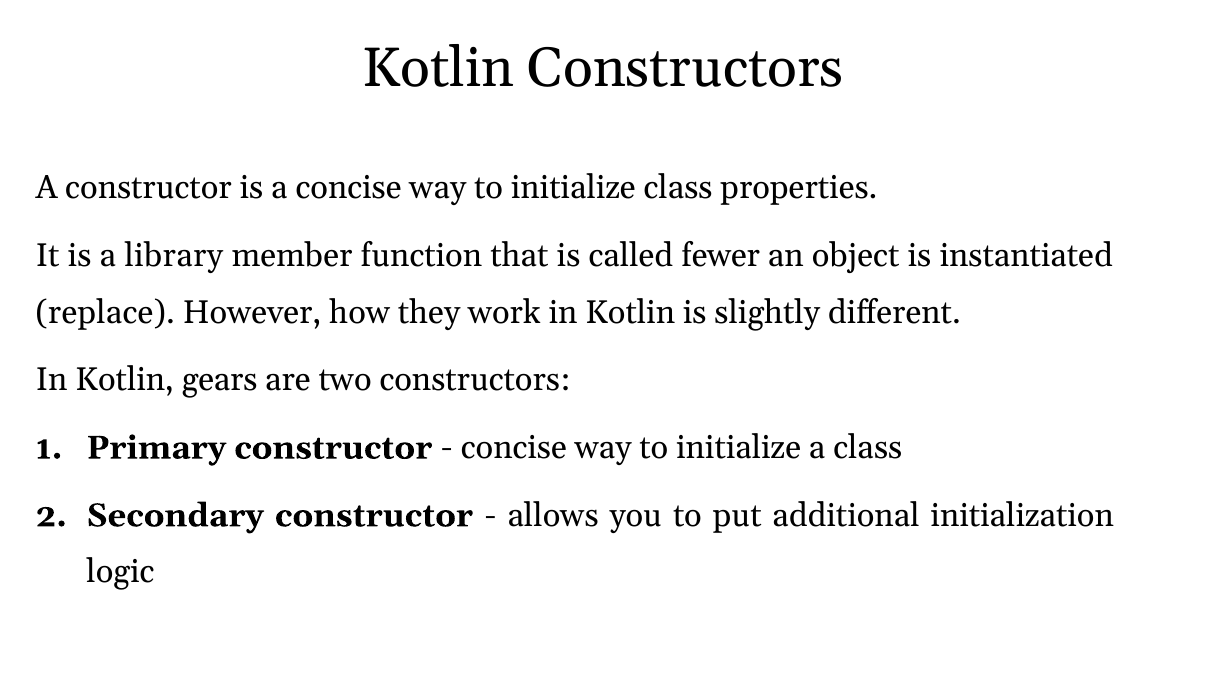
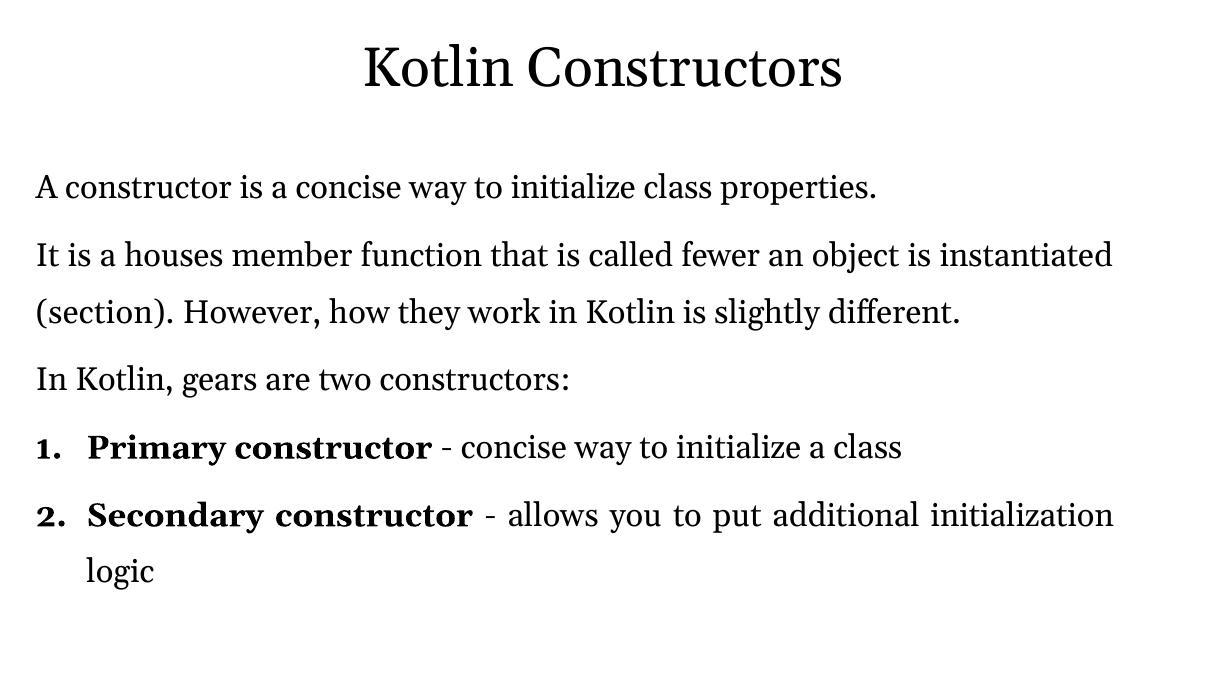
library: library -> houses
replace: replace -> section
